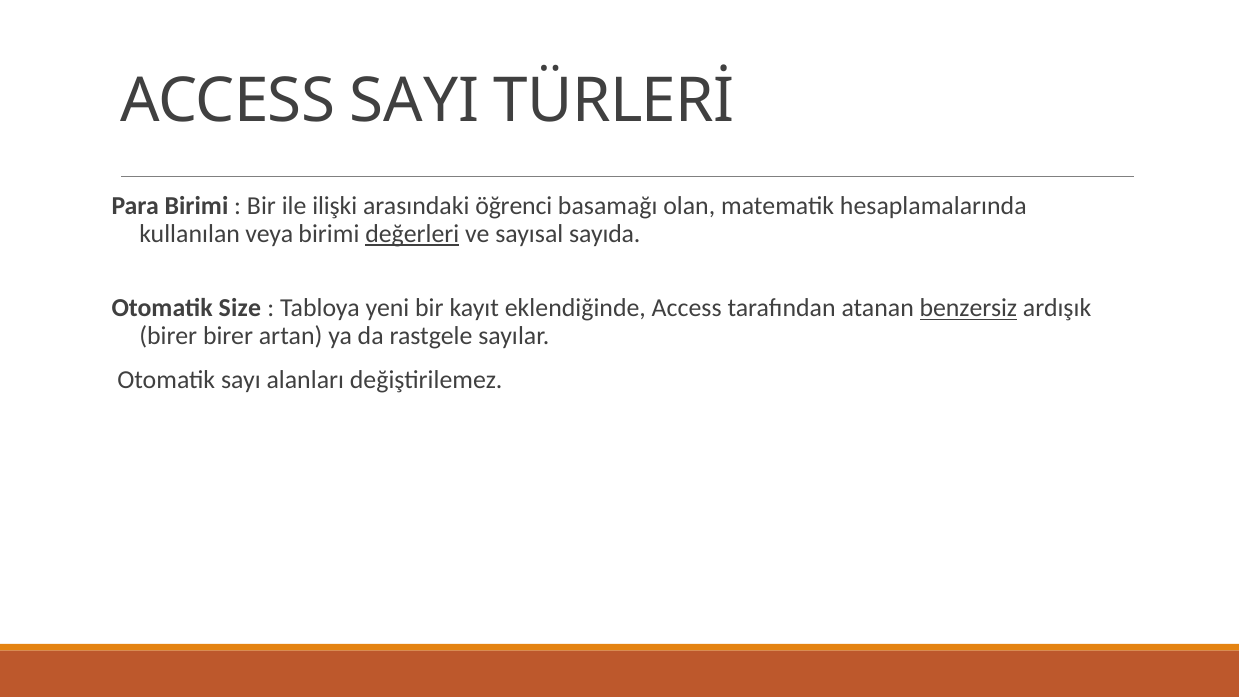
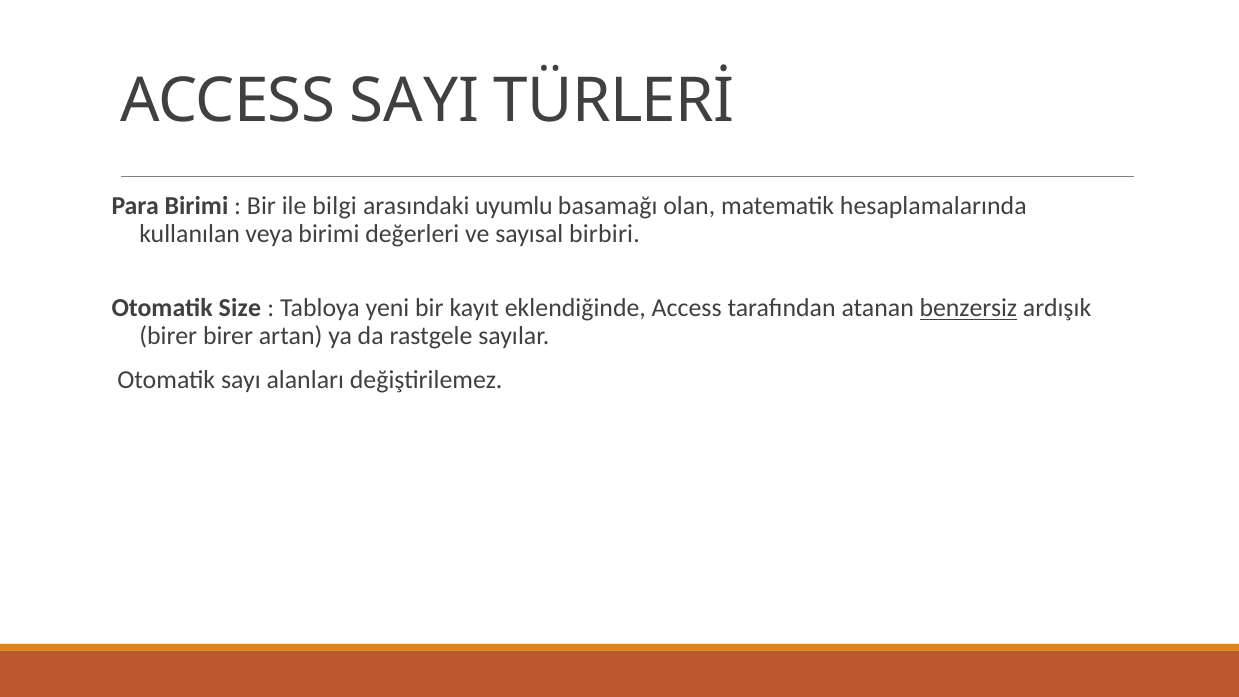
ilişki: ilişki -> bilgi
öğrenci: öğrenci -> uyumlu
değerleri underline: present -> none
sayıda: sayıda -> birbiri
